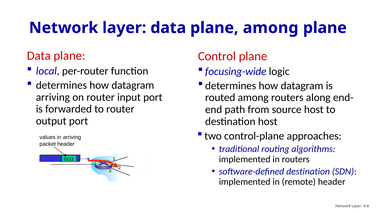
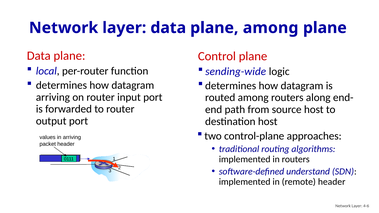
focusing-wide: focusing-wide -> sending-wide
software-defined destination: destination -> understand
